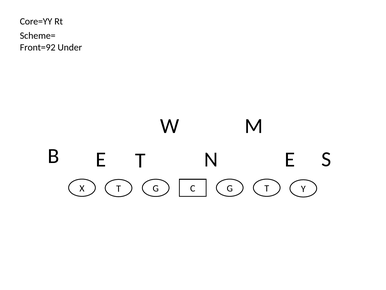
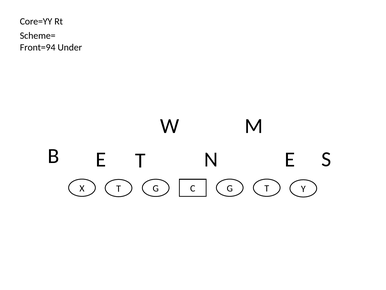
Front=92: Front=92 -> Front=94
